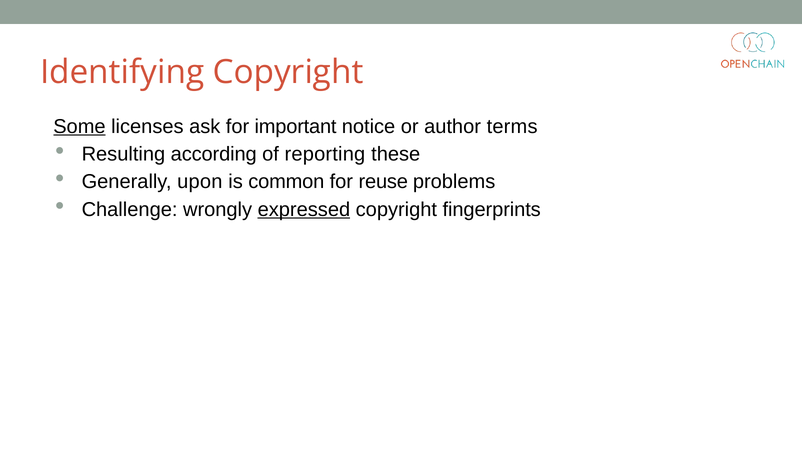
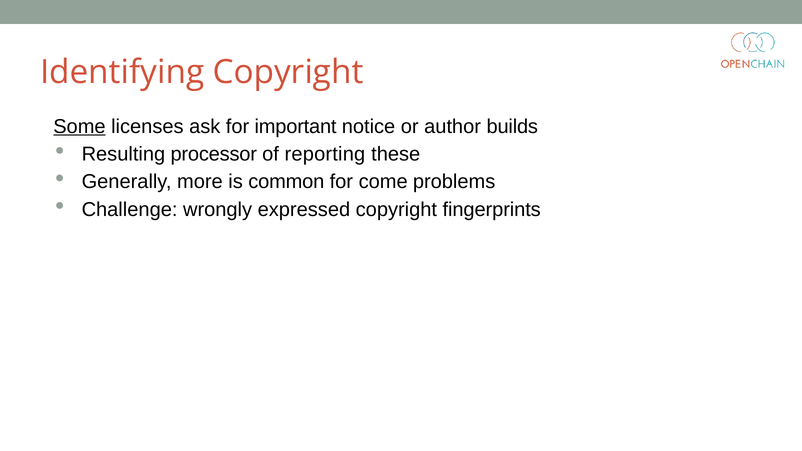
terms: terms -> builds
according: according -> processor
upon: upon -> more
reuse: reuse -> come
expressed underline: present -> none
